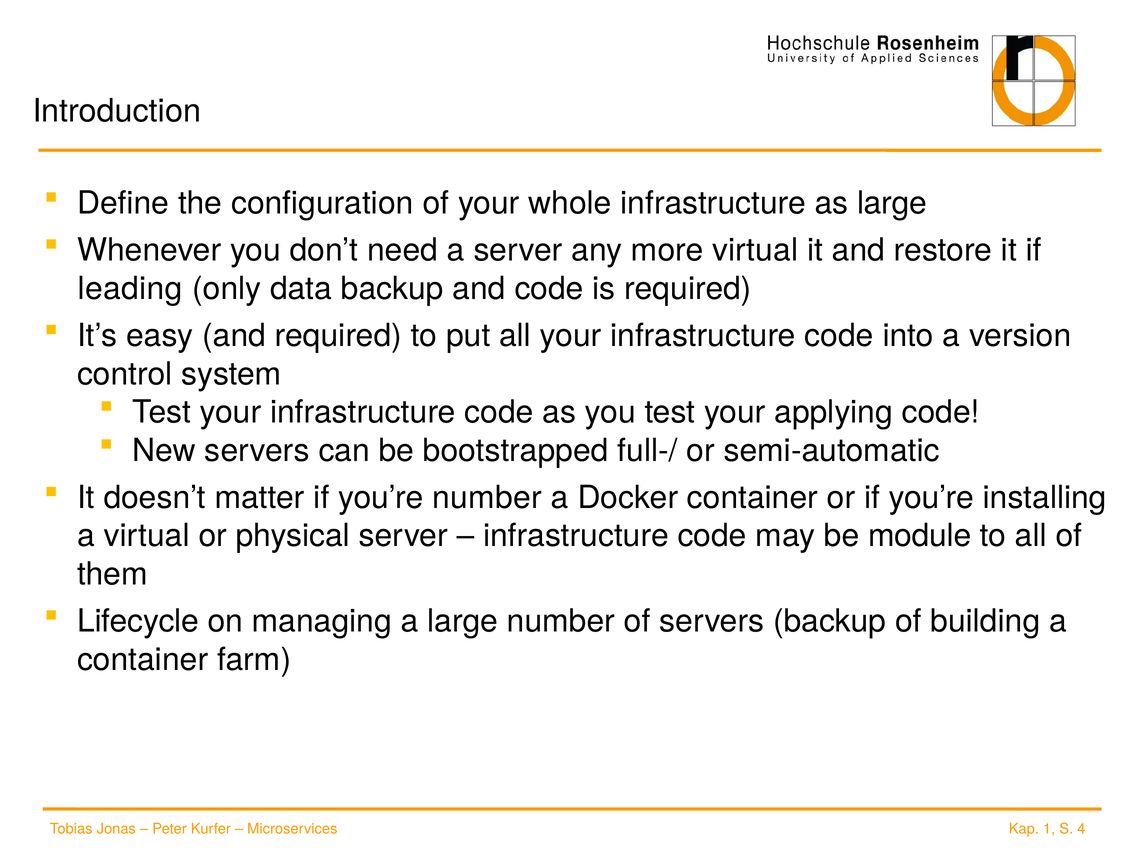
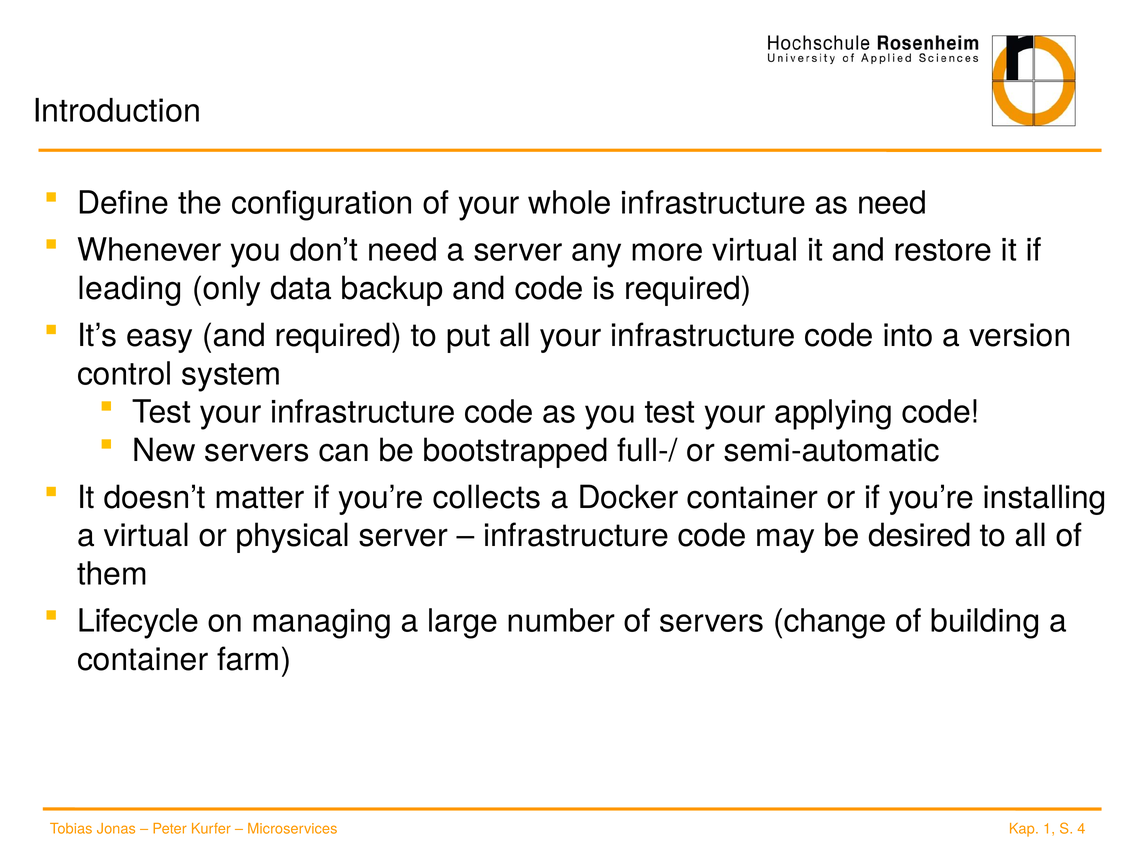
as large: large -> need
you’re number: number -> collects
module: module -> desired
servers backup: backup -> change
